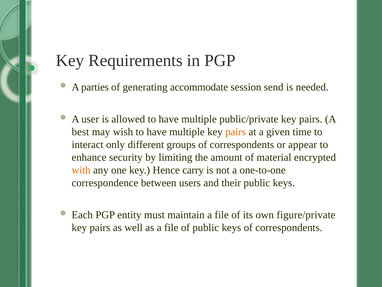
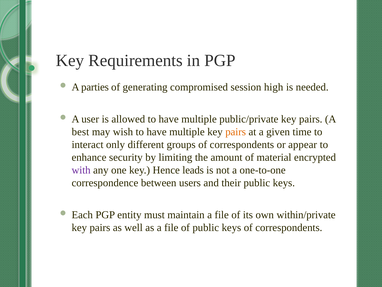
accommodate: accommodate -> compromised
send: send -> high
with colour: orange -> purple
carry: carry -> leads
figure/private: figure/private -> within/private
